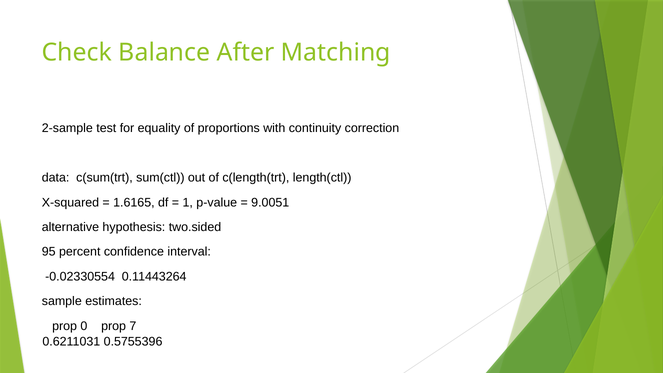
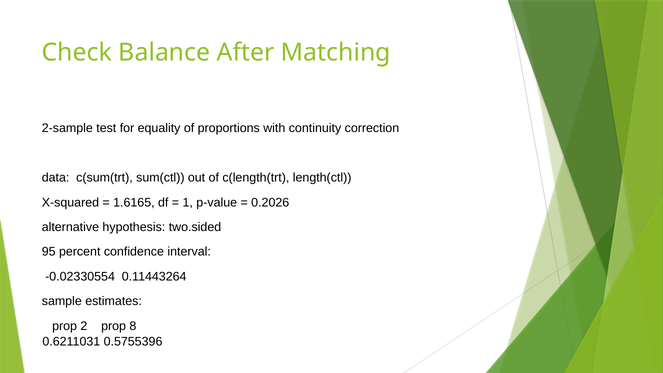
9.0051: 9.0051 -> 0.2026
0: 0 -> 2
7: 7 -> 8
